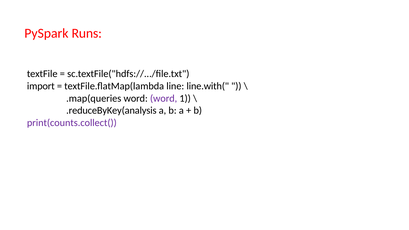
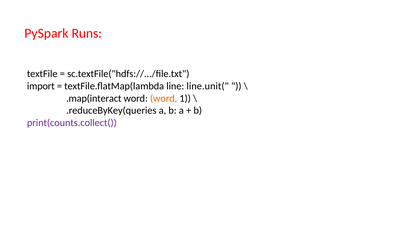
line.with(: line.with( -> line.unit(
.map(queries: .map(queries -> .map(interact
word at (164, 98) colour: purple -> orange
.reduceByKey(analysis: .reduceByKey(analysis -> .reduceByKey(queries
